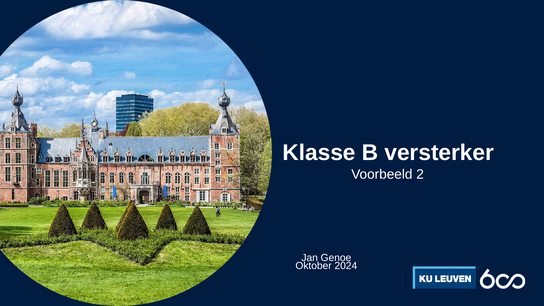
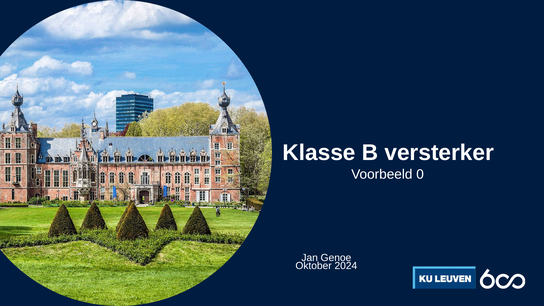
2: 2 -> 0
